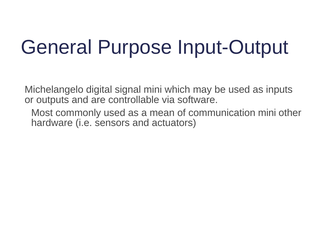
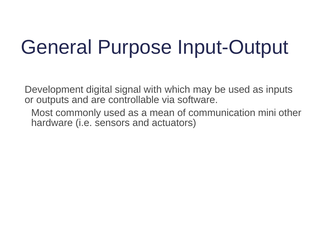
Michelangelo: Michelangelo -> Development
signal mini: mini -> with
